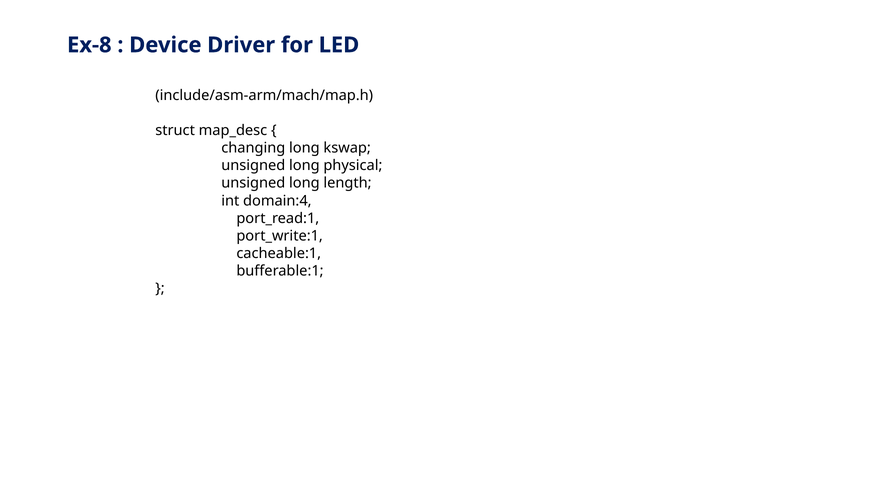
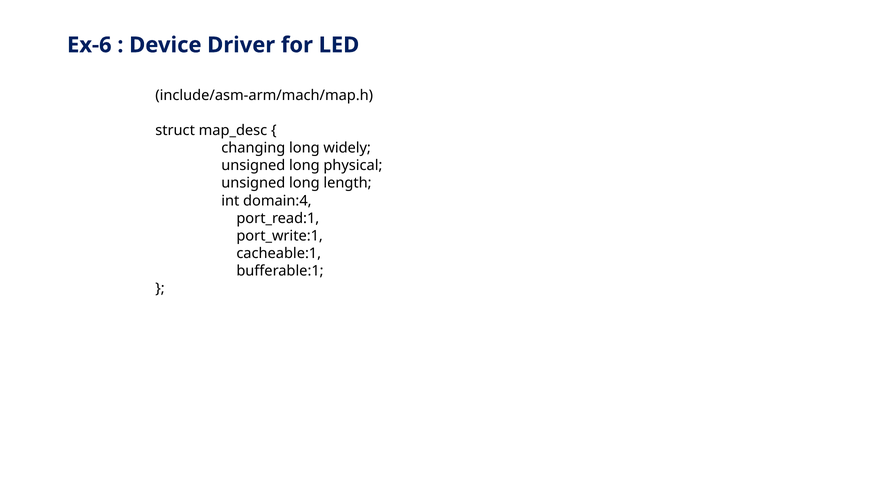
Ex-8: Ex-8 -> Ex-6
kswap: kswap -> widely
